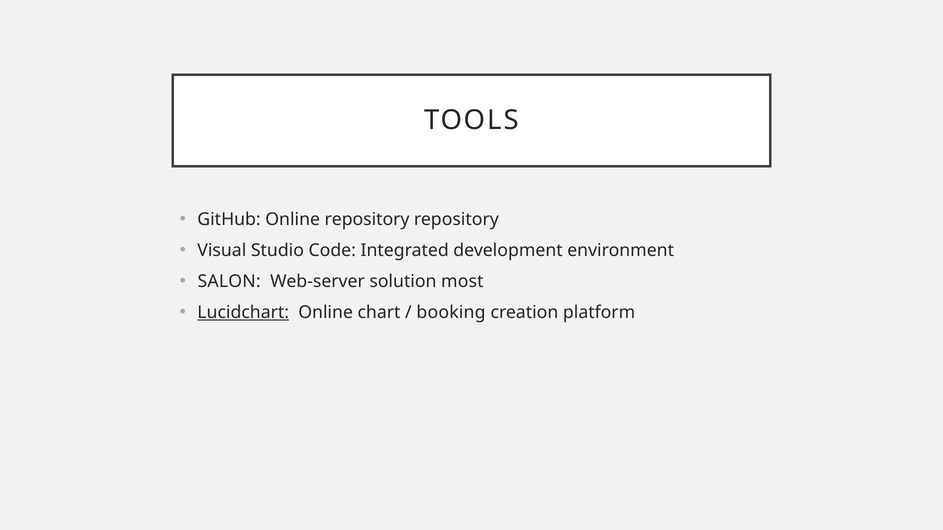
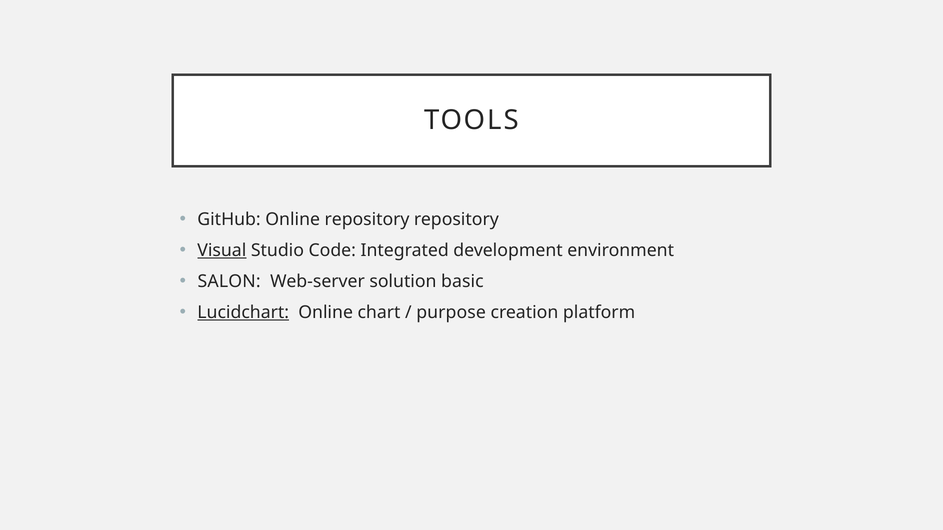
Visual underline: none -> present
most: most -> basic
booking: booking -> purpose
